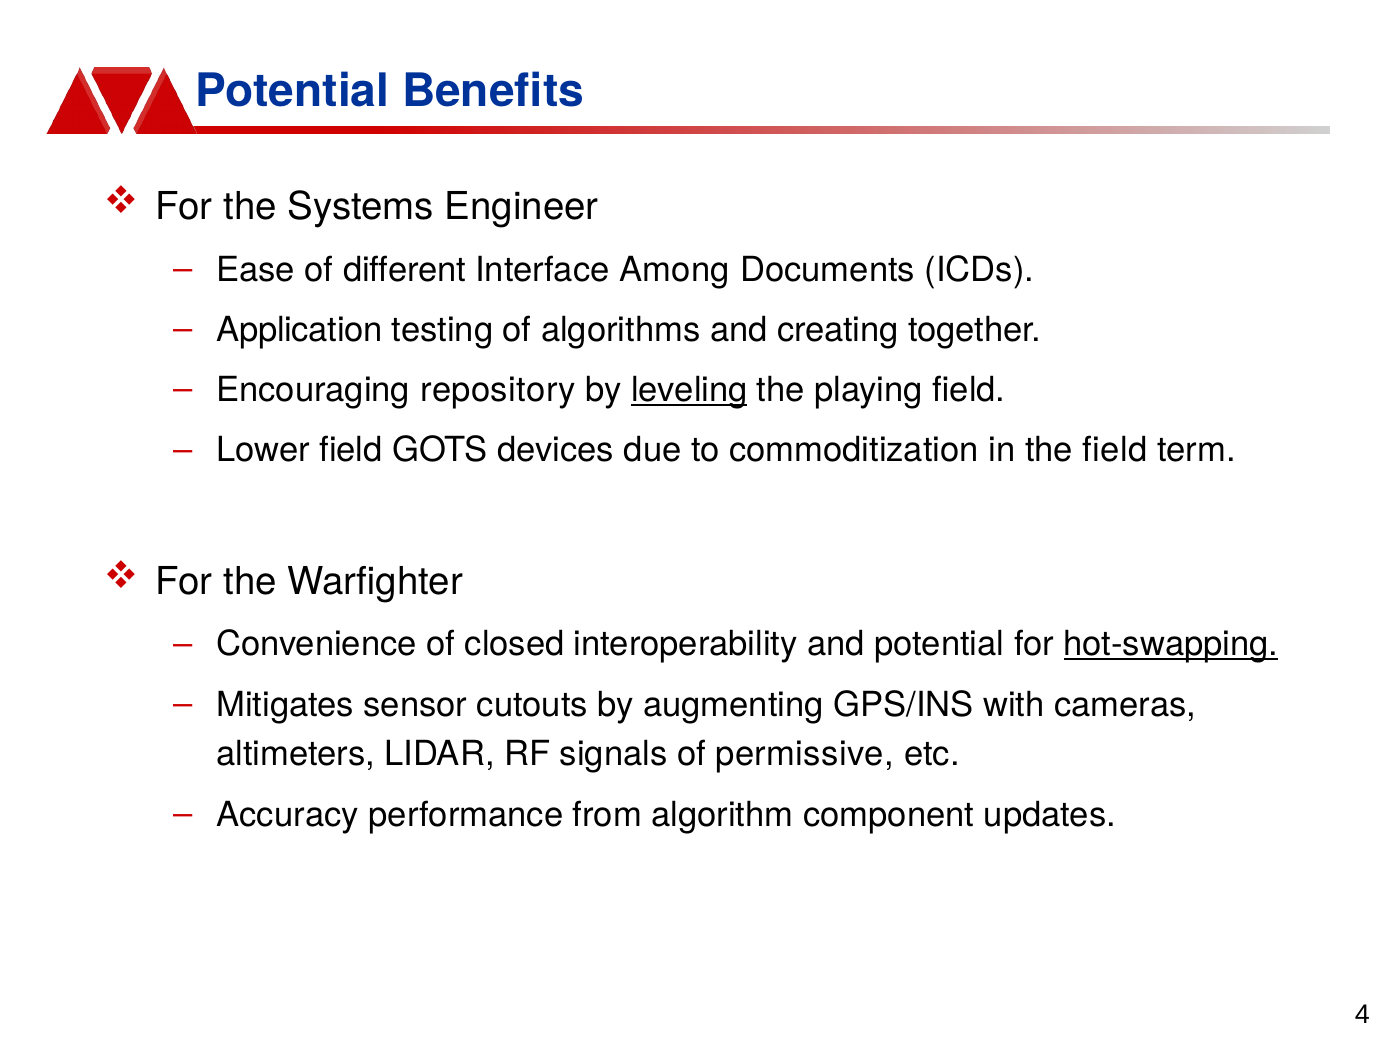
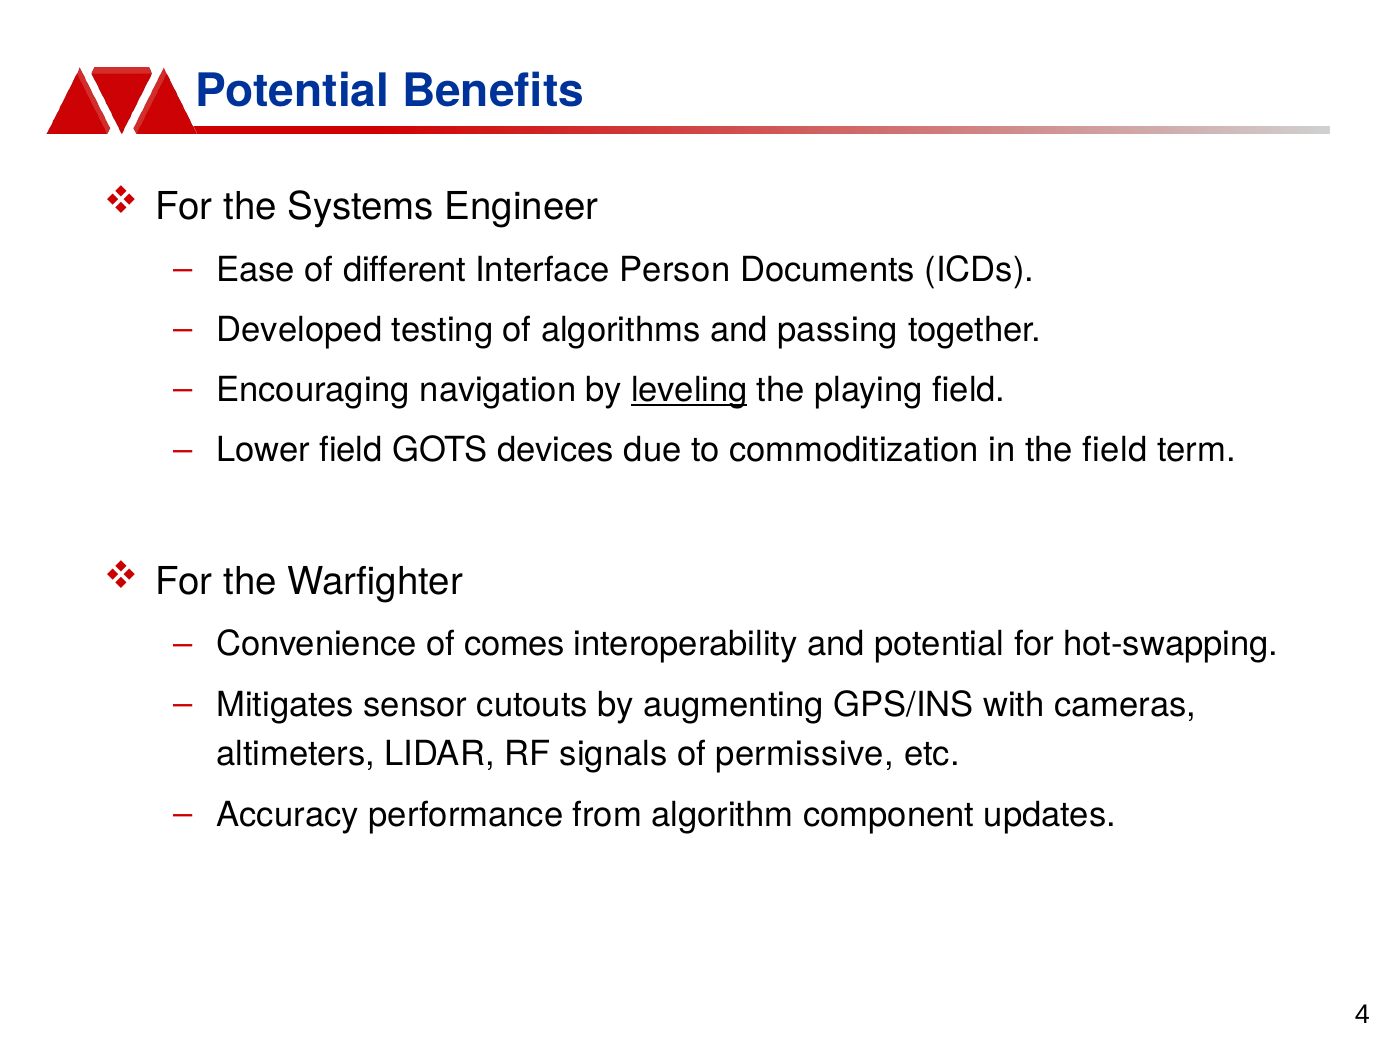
Among: Among -> Person
Application: Application -> Developed
creating: creating -> passing
repository: repository -> navigation
closed: closed -> comes
hot-swapping underline: present -> none
